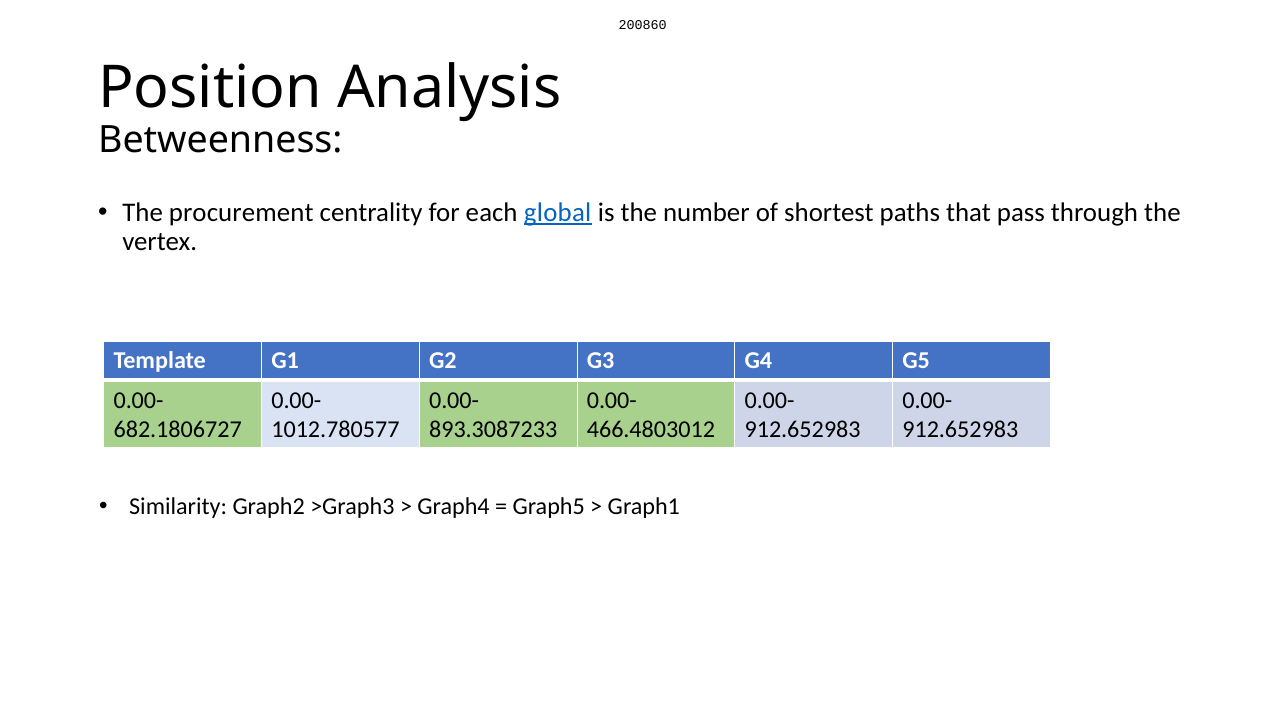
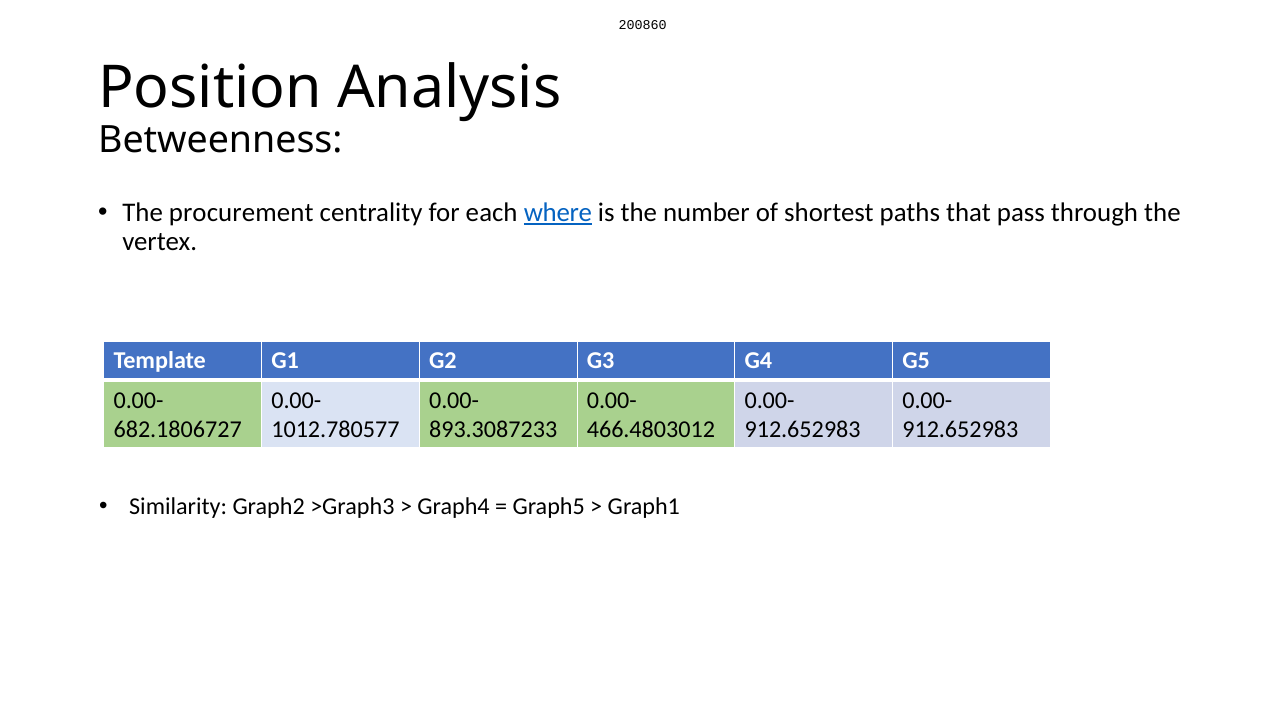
global: global -> where
